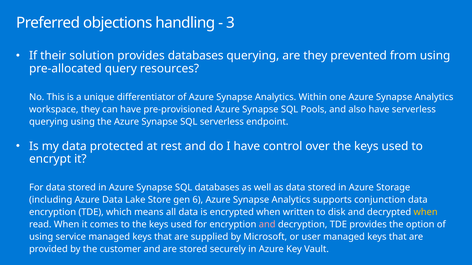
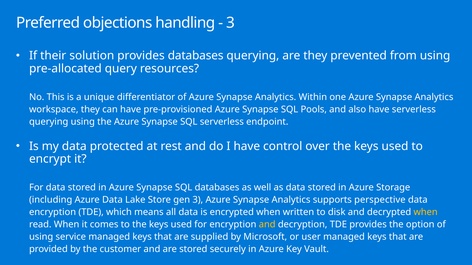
gen 6: 6 -> 3
conjunction: conjunction -> perspective
and at (267, 225) colour: pink -> yellow
